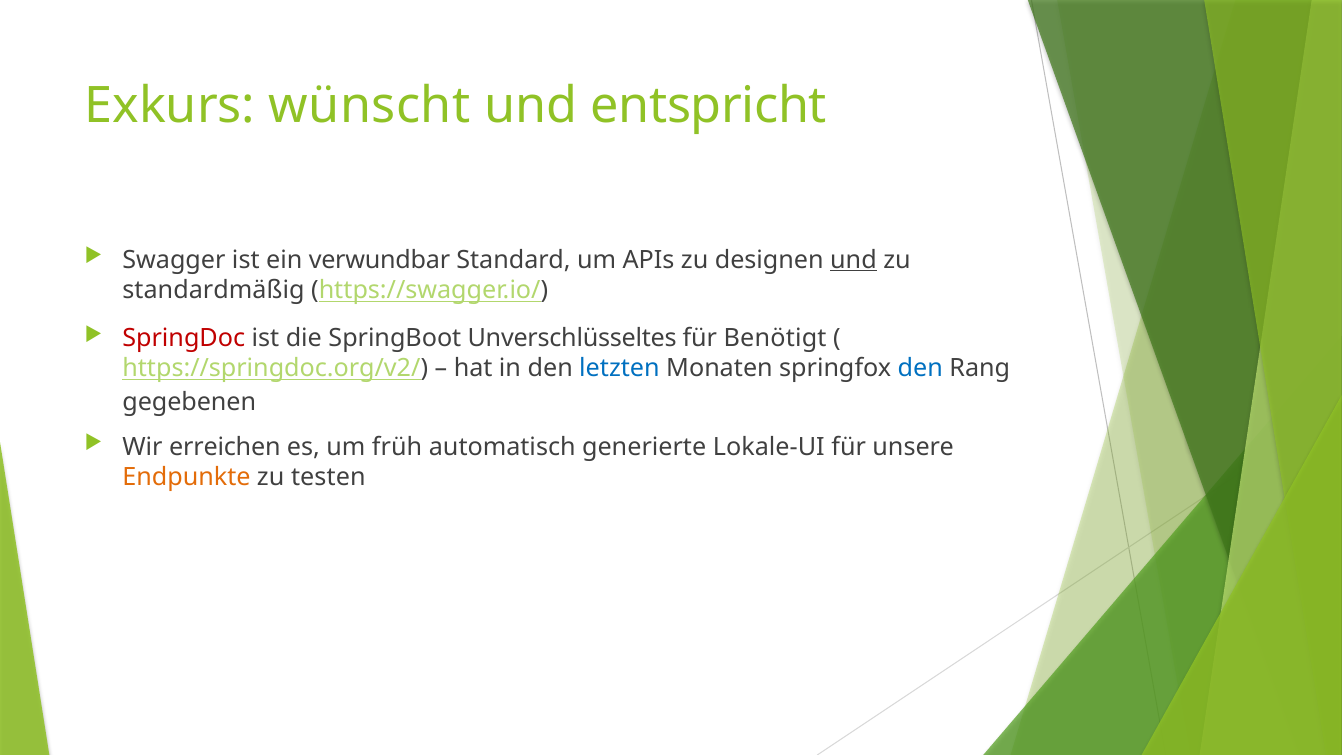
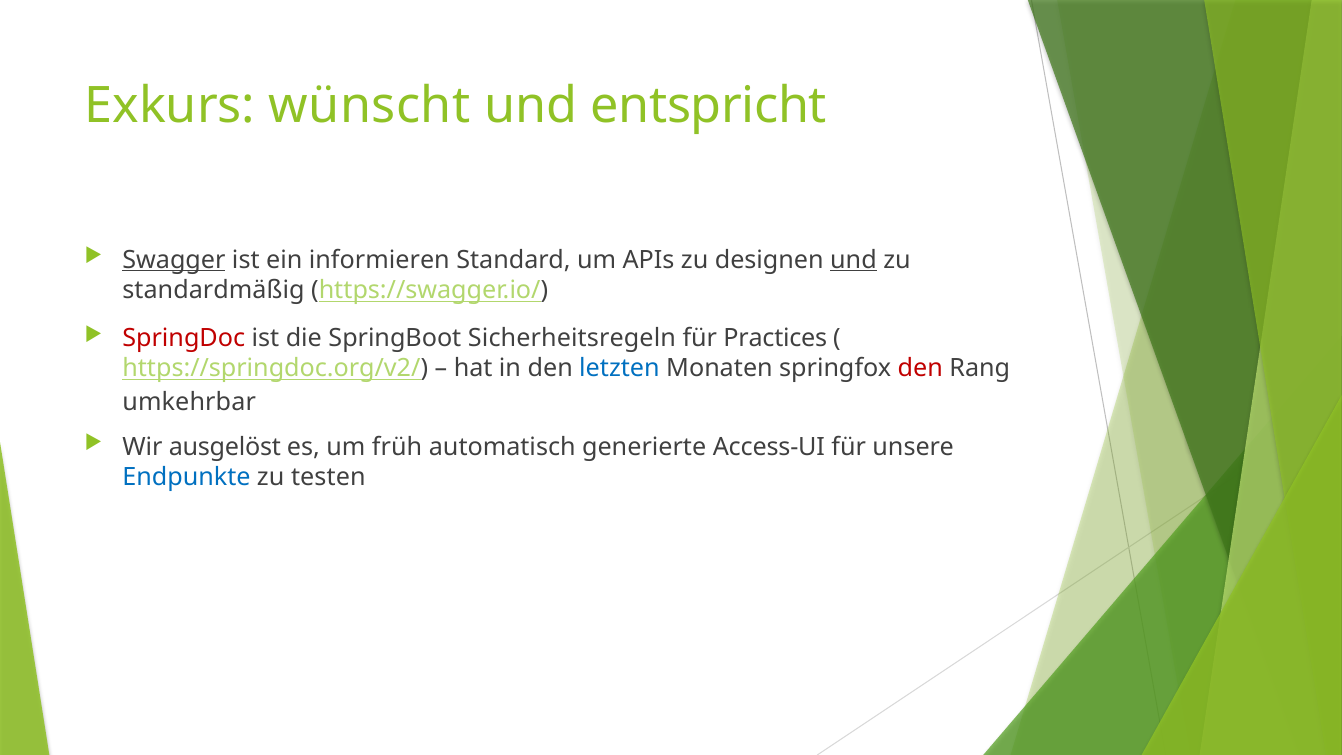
Swagger underline: none -> present
verwundbar: verwundbar -> informieren
Unverschlüsseltes: Unverschlüsseltes -> Sicherheitsregeln
Benötigt: Benötigt -> Practices
den at (920, 368) colour: blue -> red
gegebenen: gegebenen -> umkehrbar
erreichen: erreichen -> ausgelöst
Lokale-UI: Lokale-UI -> Access-UI
Endpunkte colour: orange -> blue
